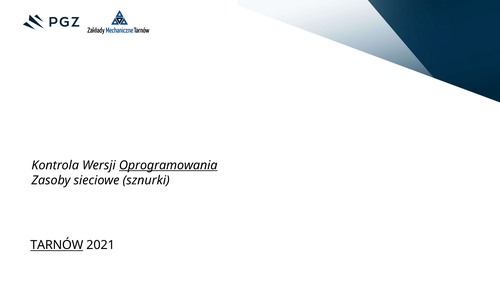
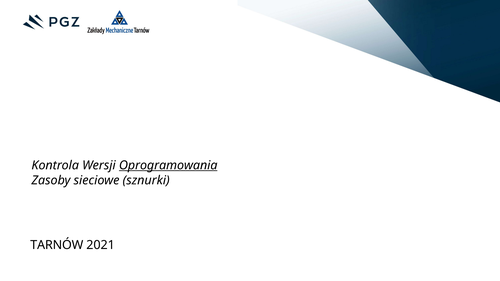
TARNÓW underline: present -> none
